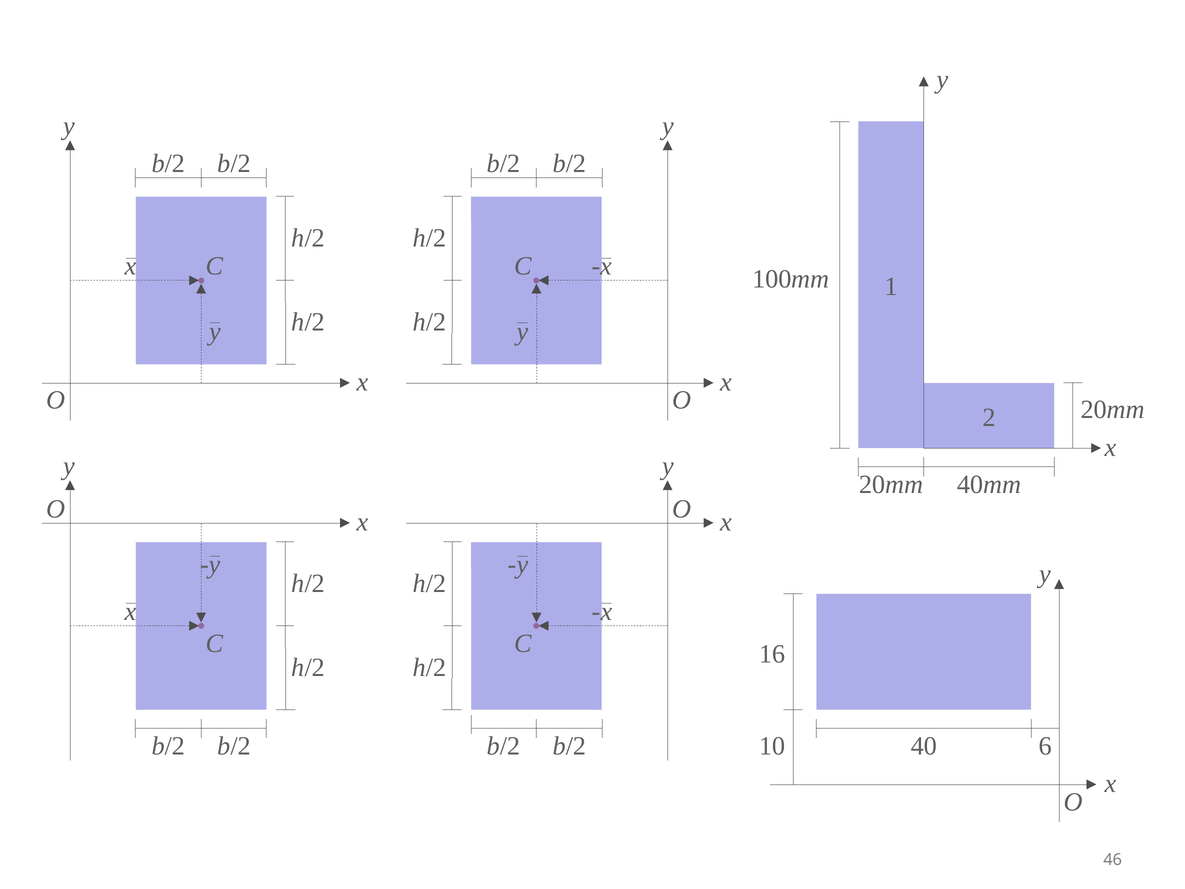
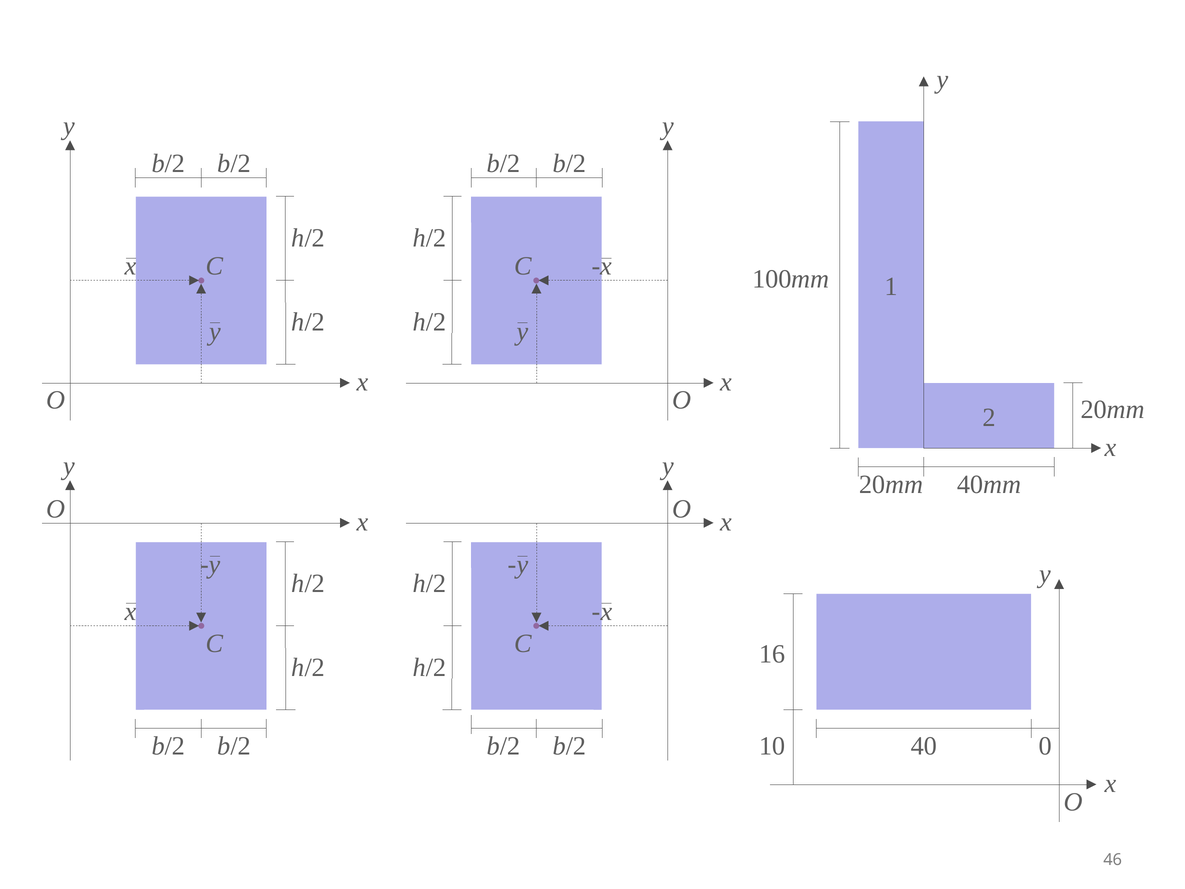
6: 6 -> 0
